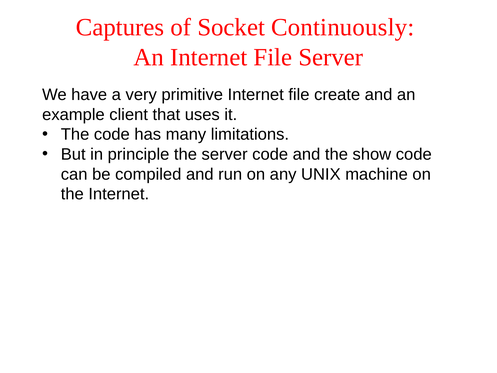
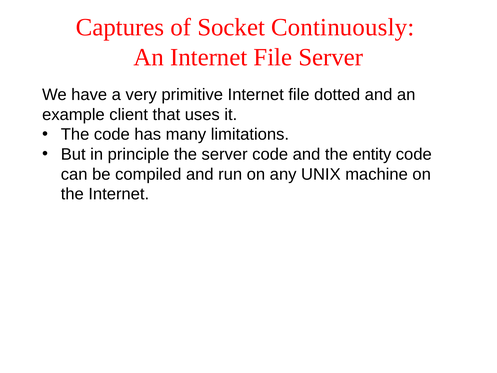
create: create -> dotted
show: show -> entity
